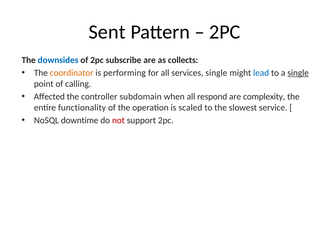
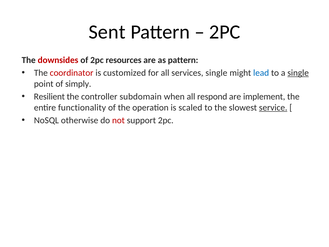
downsides colour: blue -> red
subscribe: subscribe -> resources
as collects: collects -> pattern
coordinator colour: orange -> red
performing: performing -> customized
calling: calling -> simply
Affected: Affected -> Resilient
complexity: complexity -> implement
service underline: none -> present
downtime: downtime -> otherwise
